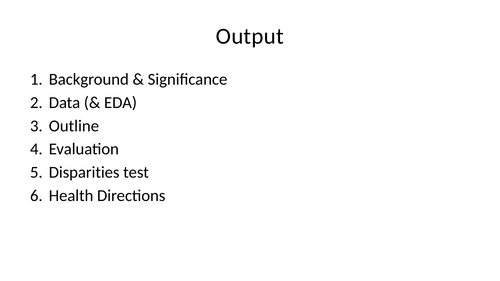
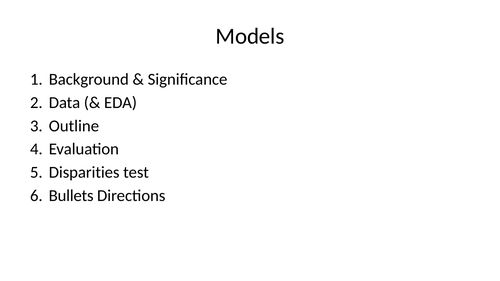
Output: Output -> Models
Health: Health -> Bullets
